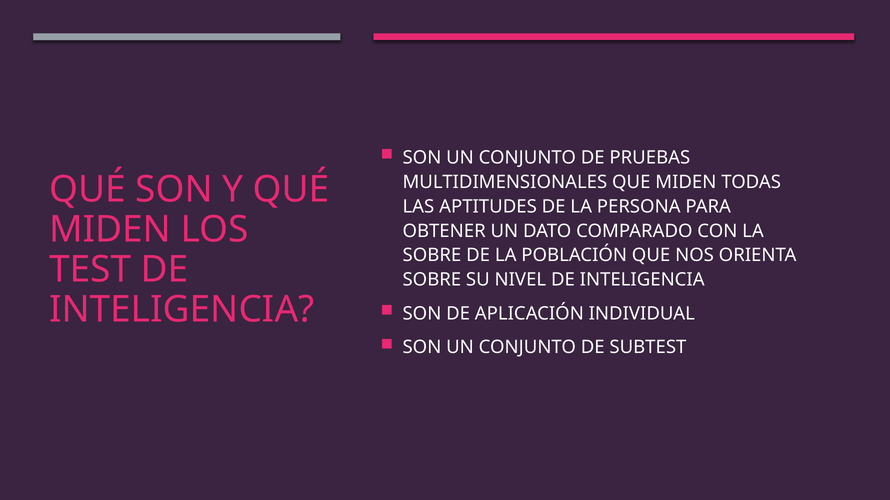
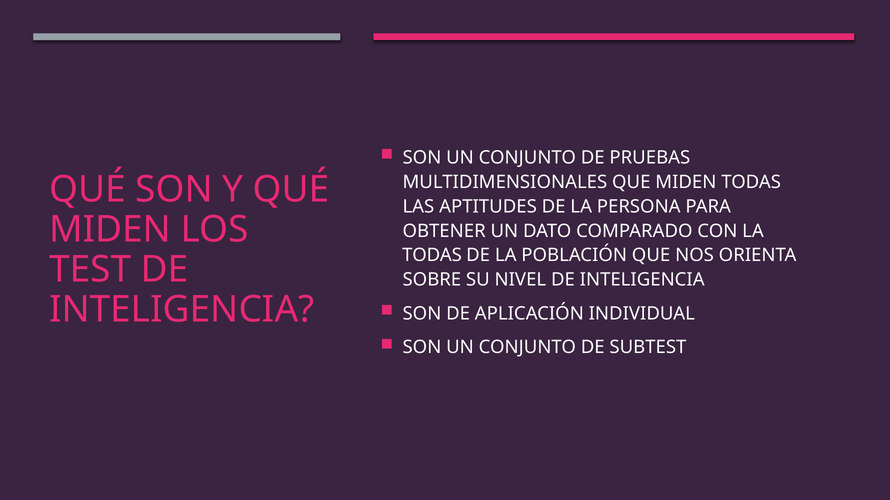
SOBRE at (432, 256): SOBRE -> TODAS
